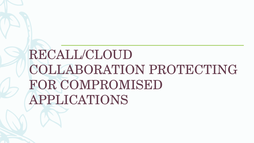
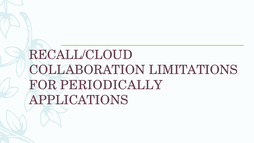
PROTECTING: PROTECTING -> LIMITATIONS
COMPROMISED: COMPROMISED -> PERIODICALLY
